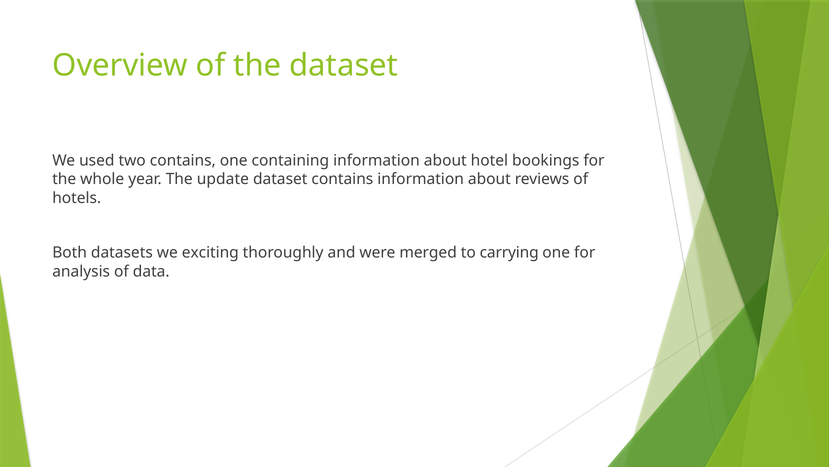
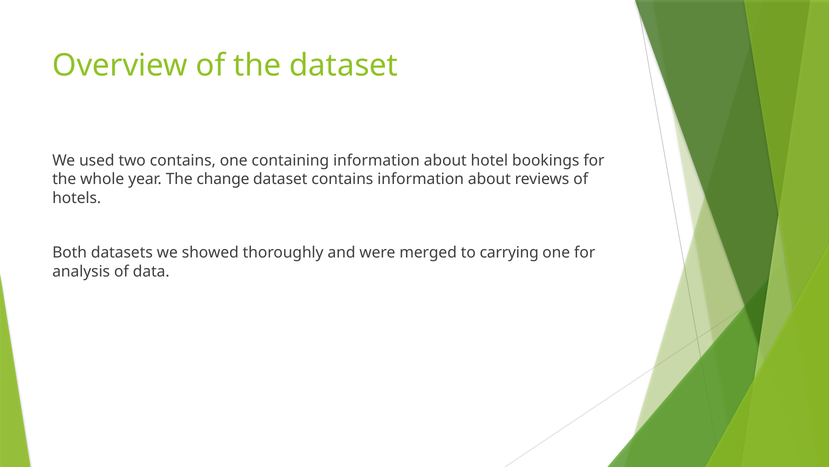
update: update -> change
exciting: exciting -> showed
